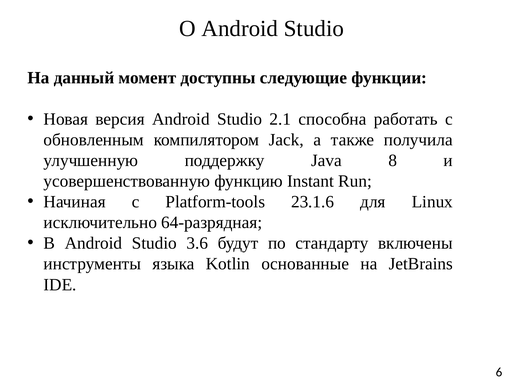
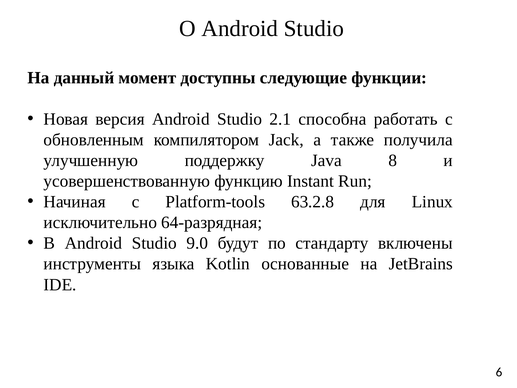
23.1.6: 23.1.6 -> 63.2.8
3.6: 3.6 -> 9.0
